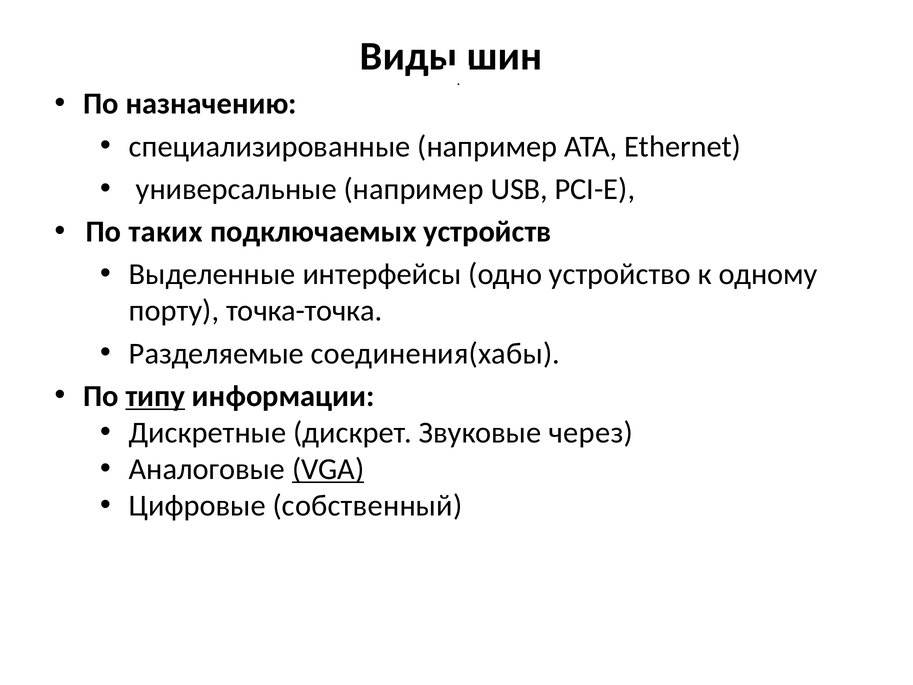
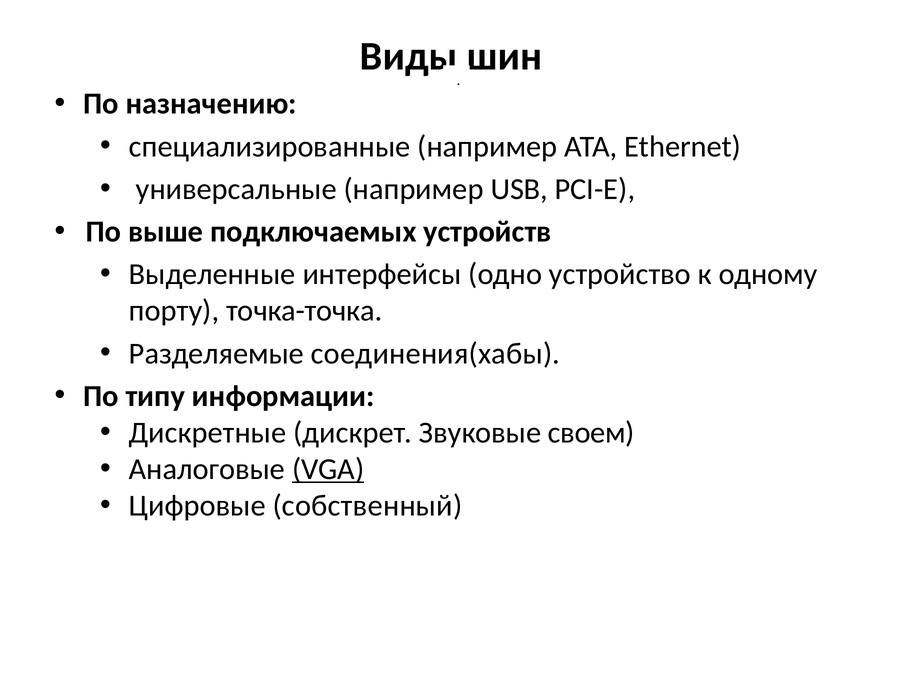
таких: таких -> выше
типу underline: present -> none
через: через -> своем
